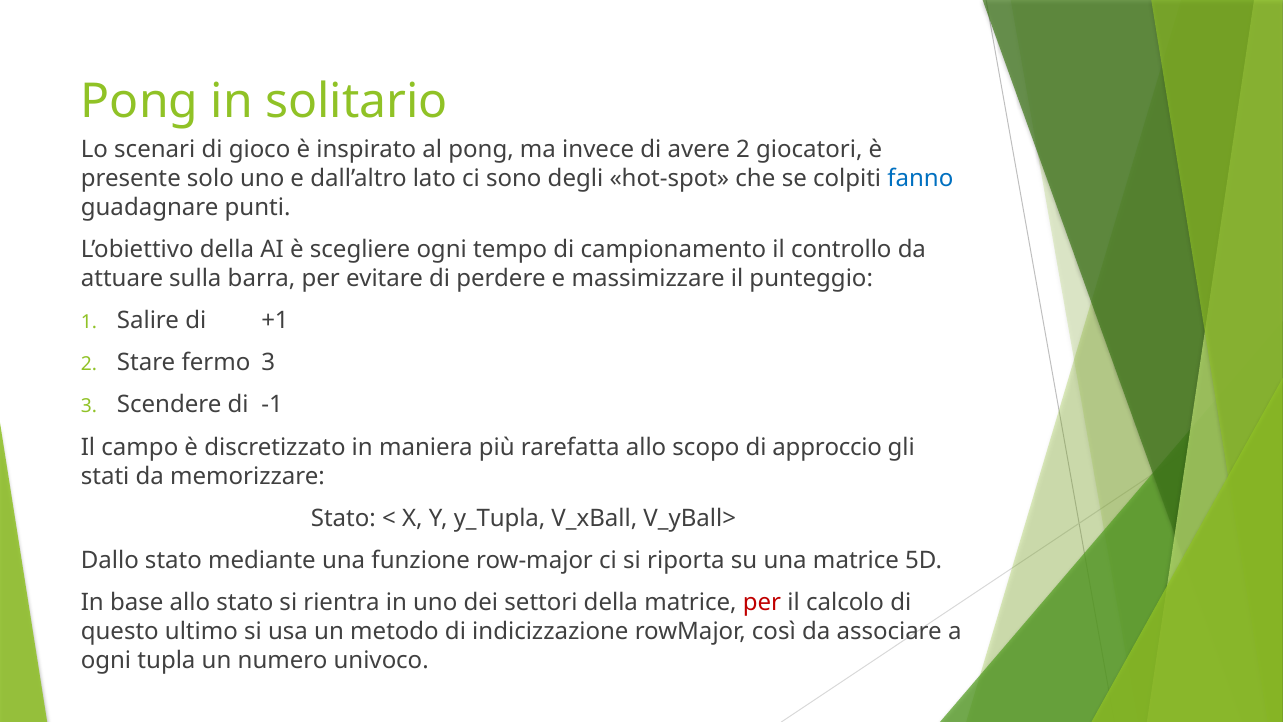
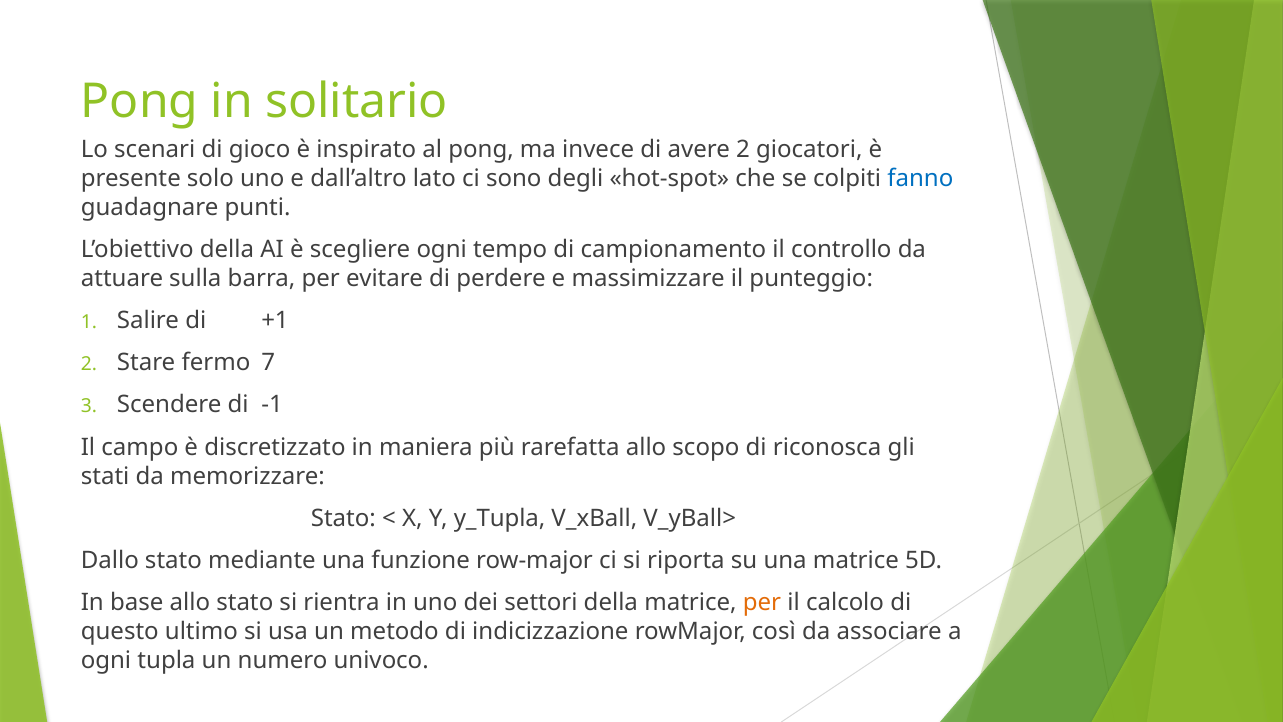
fermo 3: 3 -> 7
approccio: approccio -> riconosca
per at (762, 603) colour: red -> orange
